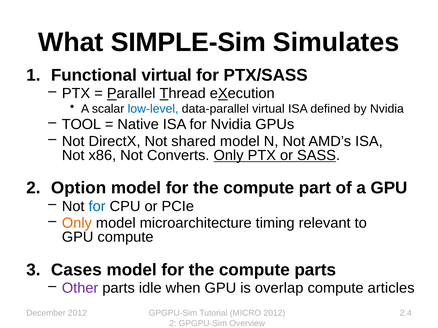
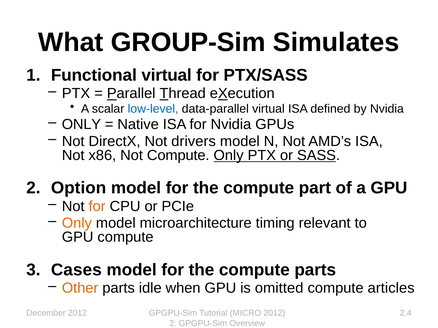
SIMPLE-Sim: SIMPLE-Sim -> GROUP-Sim
TOOL at (81, 125): TOOL -> ONLY
shared: shared -> drivers
Not Converts: Converts -> Compute
for at (97, 207) colour: blue -> orange
Other colour: purple -> orange
overlap: overlap -> omitted
